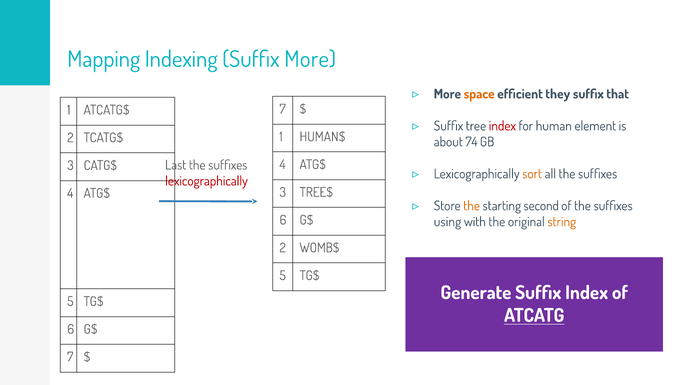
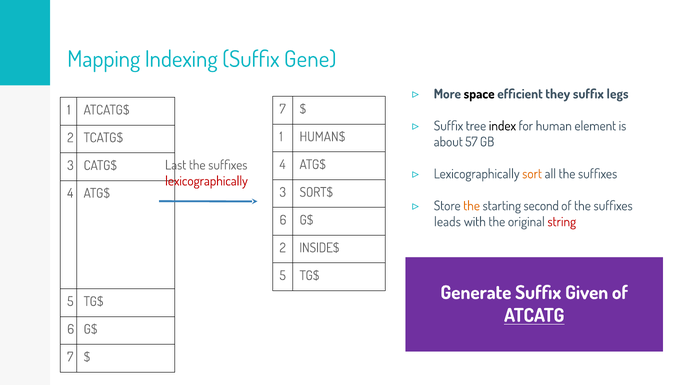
Suffix More: More -> Gene
space colour: orange -> black
that: that -> legs
index at (502, 126) colour: red -> black
74: 74 -> 57
TREE$: TREE$ -> SORT$
using: using -> leads
string colour: orange -> red
WOMB$: WOMB$ -> INSIDE$
Suffix Index: Index -> Given
